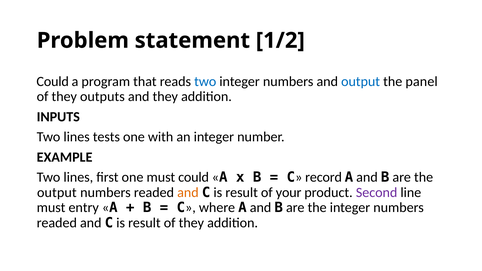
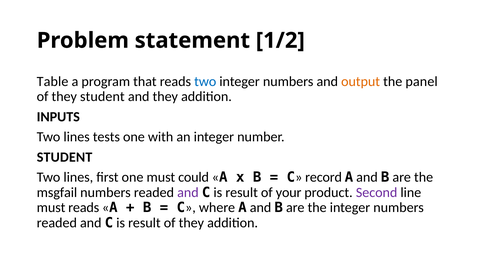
Could at (53, 81): Could -> Table
output at (361, 81) colour: blue -> orange
they outputs: outputs -> student
EXAMPLE at (65, 157): EXAMPLE -> STUDENT
output at (57, 193): output -> msgfail
and at (188, 193) colour: orange -> purple
must entry: entry -> reads
